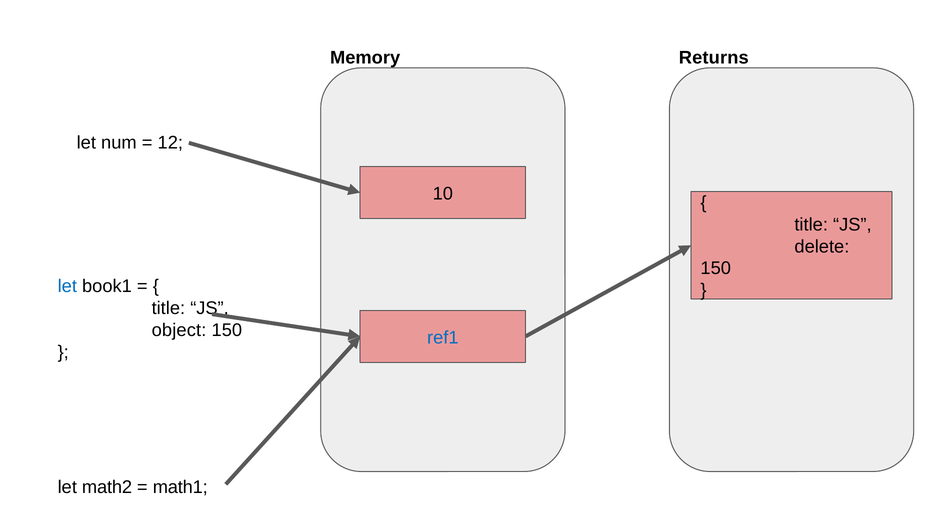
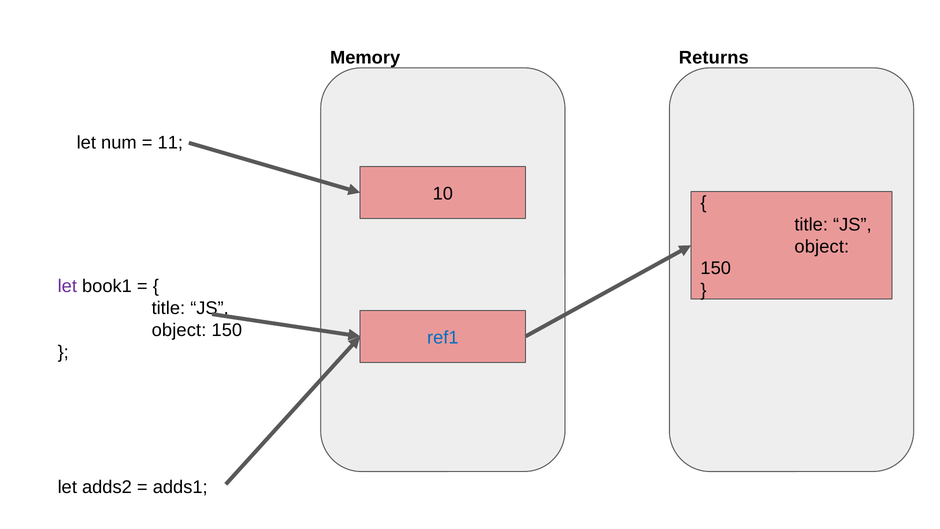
12: 12 -> 11
delete at (822, 246): delete -> object
let at (67, 286) colour: blue -> purple
math2: math2 -> adds2
math1: math1 -> adds1
